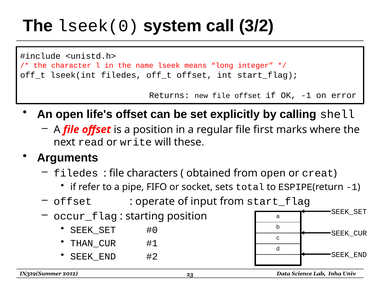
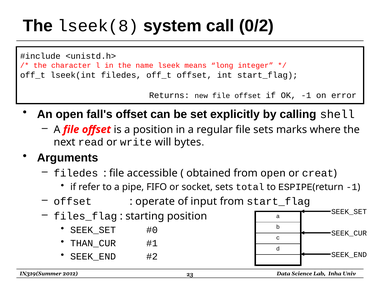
lseek(0: lseek(0 -> lseek(8
3/2: 3/2 -> 0/2
life's: life's -> fall's
file first: first -> sets
these: these -> bytes
characters: characters -> accessible
occur_flag: occur_flag -> files_flag
